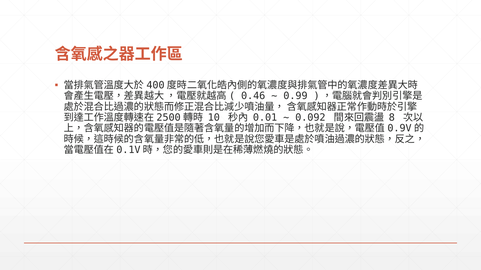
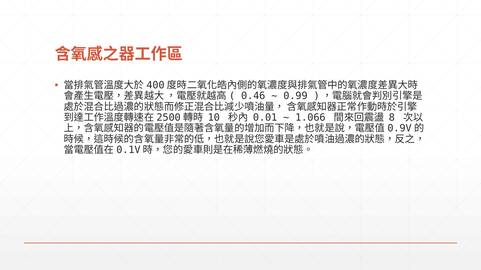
0.092: 0.092 -> 1.066
